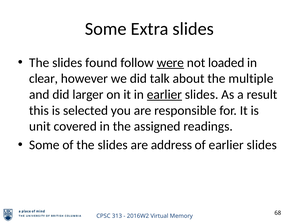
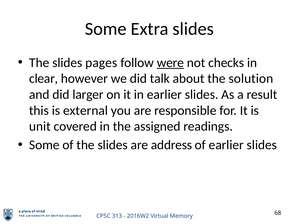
found: found -> pages
loaded: loaded -> checks
multiple: multiple -> solution
earlier at (164, 95) underline: present -> none
selected: selected -> external
